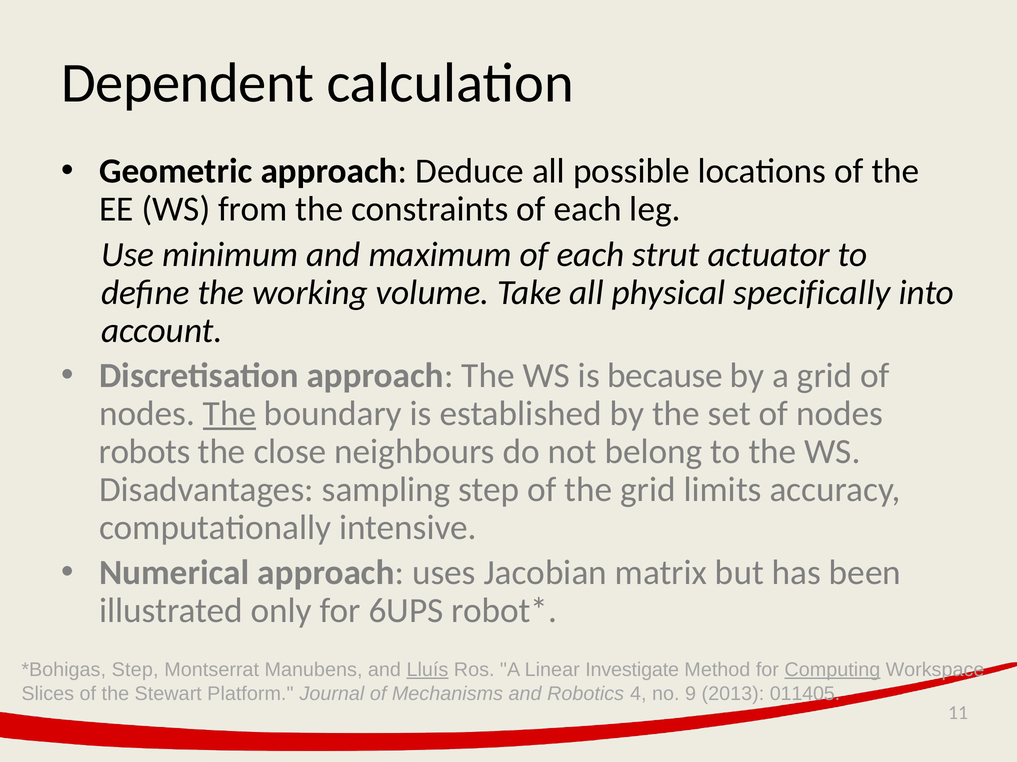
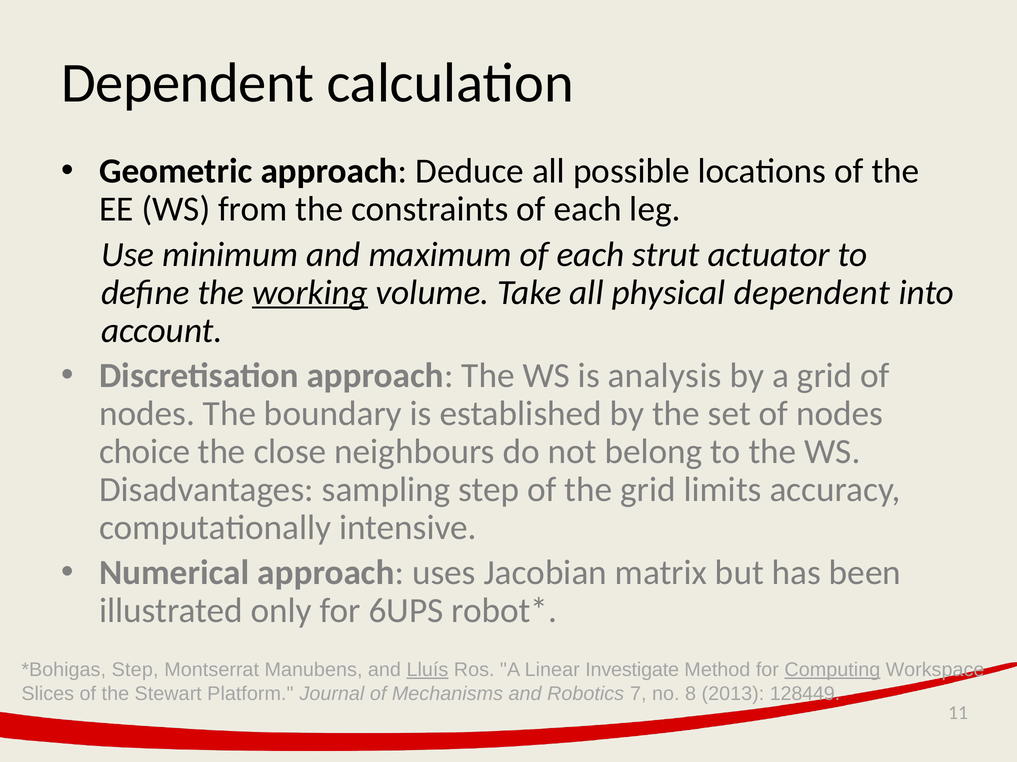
working underline: none -> present
physical specifically: specifically -> dependent
because: because -> analysis
The at (229, 414) underline: present -> none
robots: robots -> choice
4: 4 -> 7
9: 9 -> 8
011405: 011405 -> 128449
